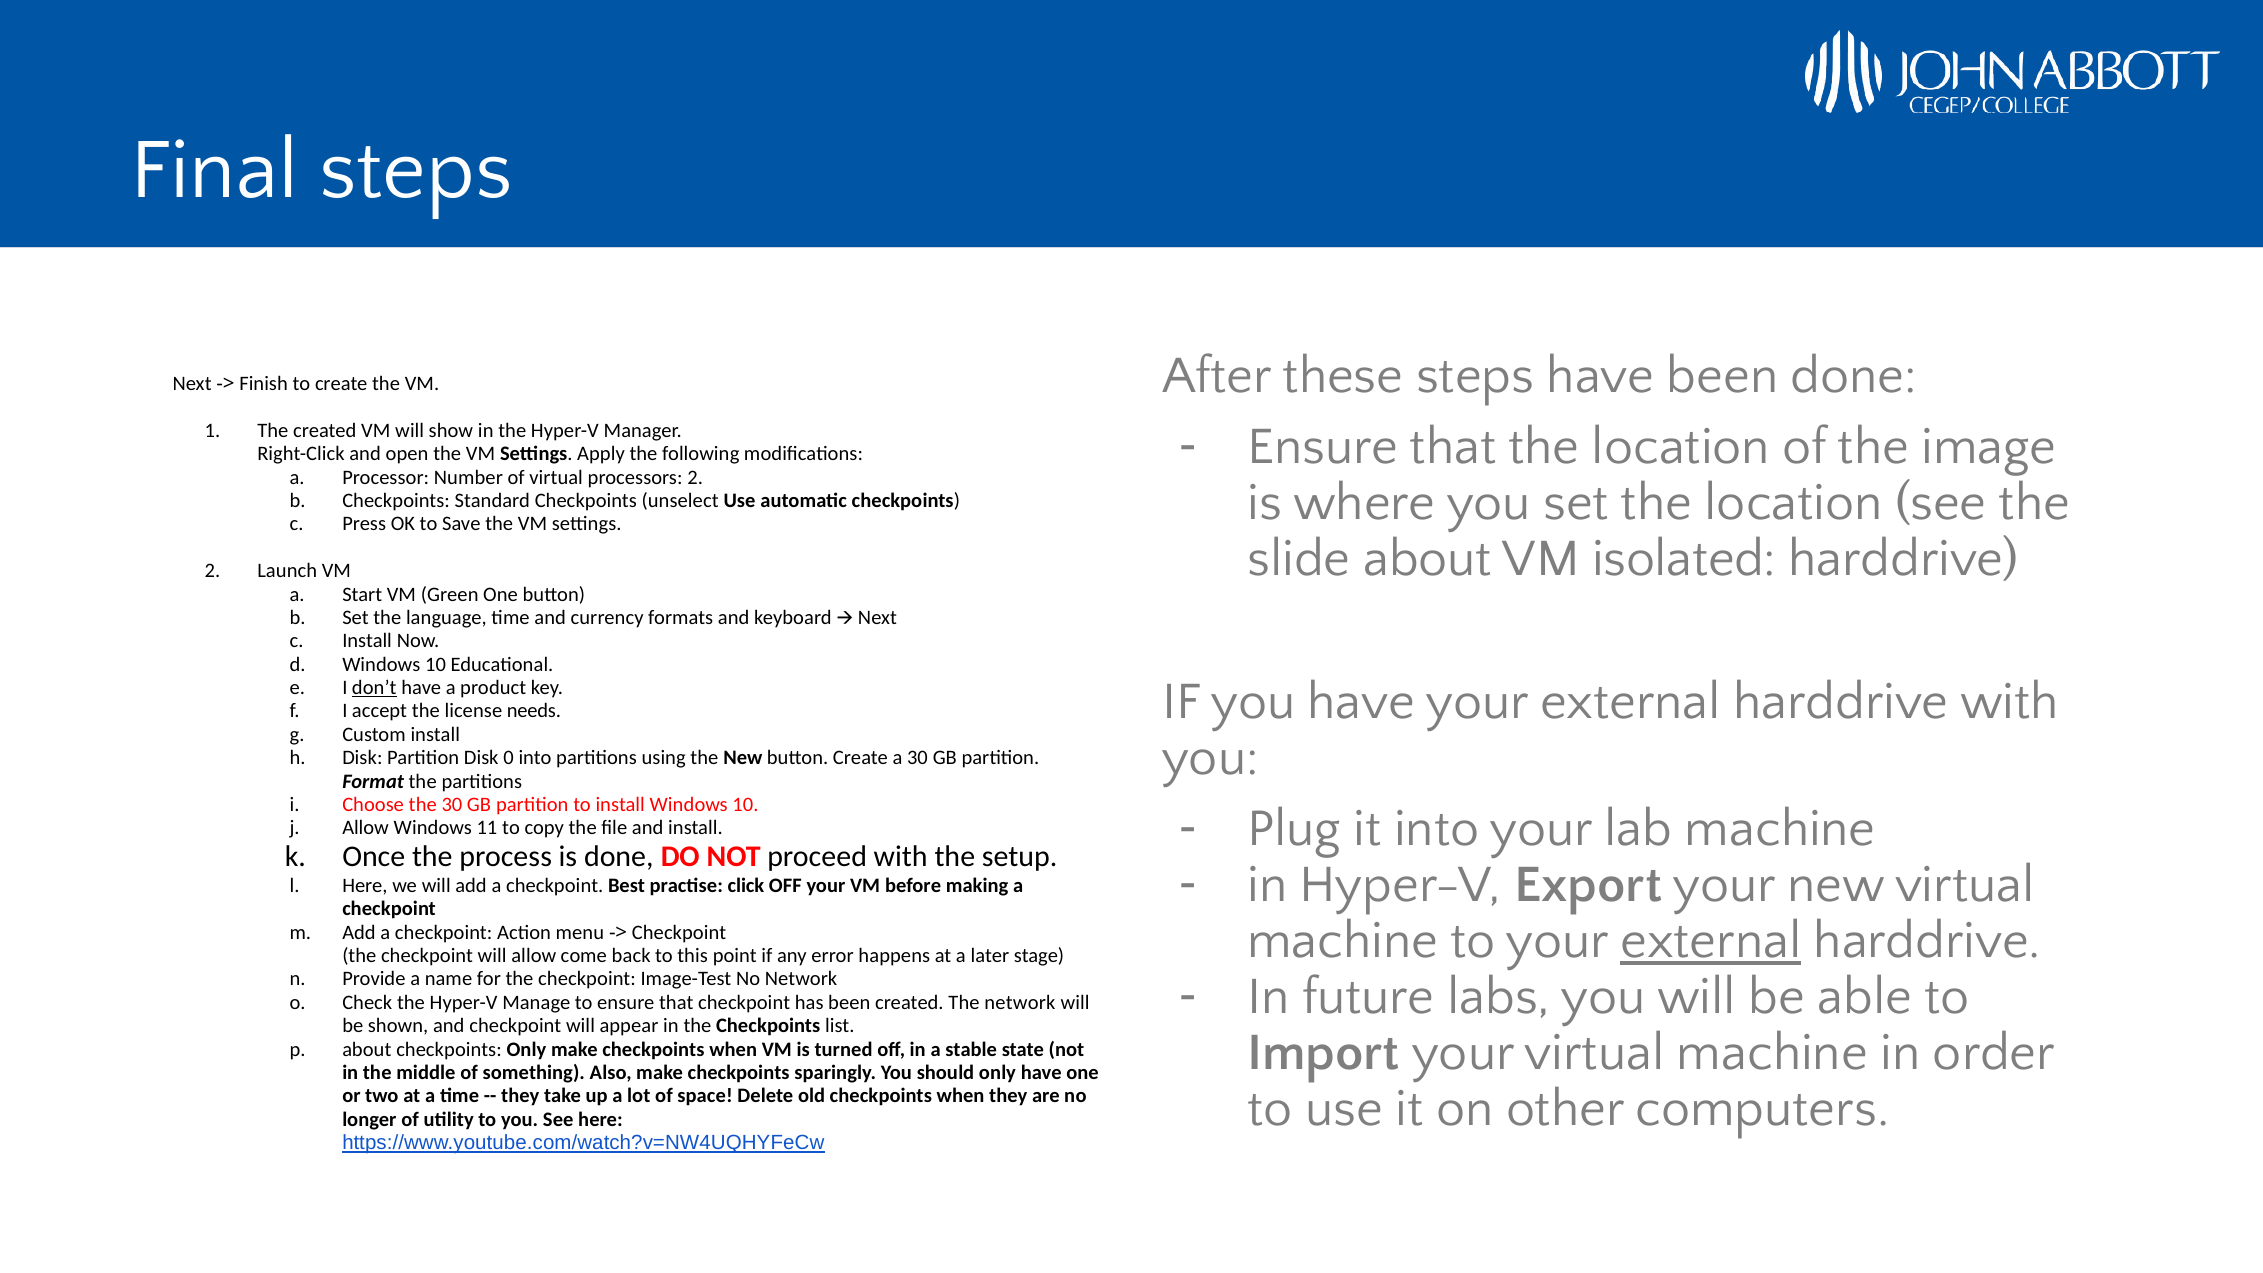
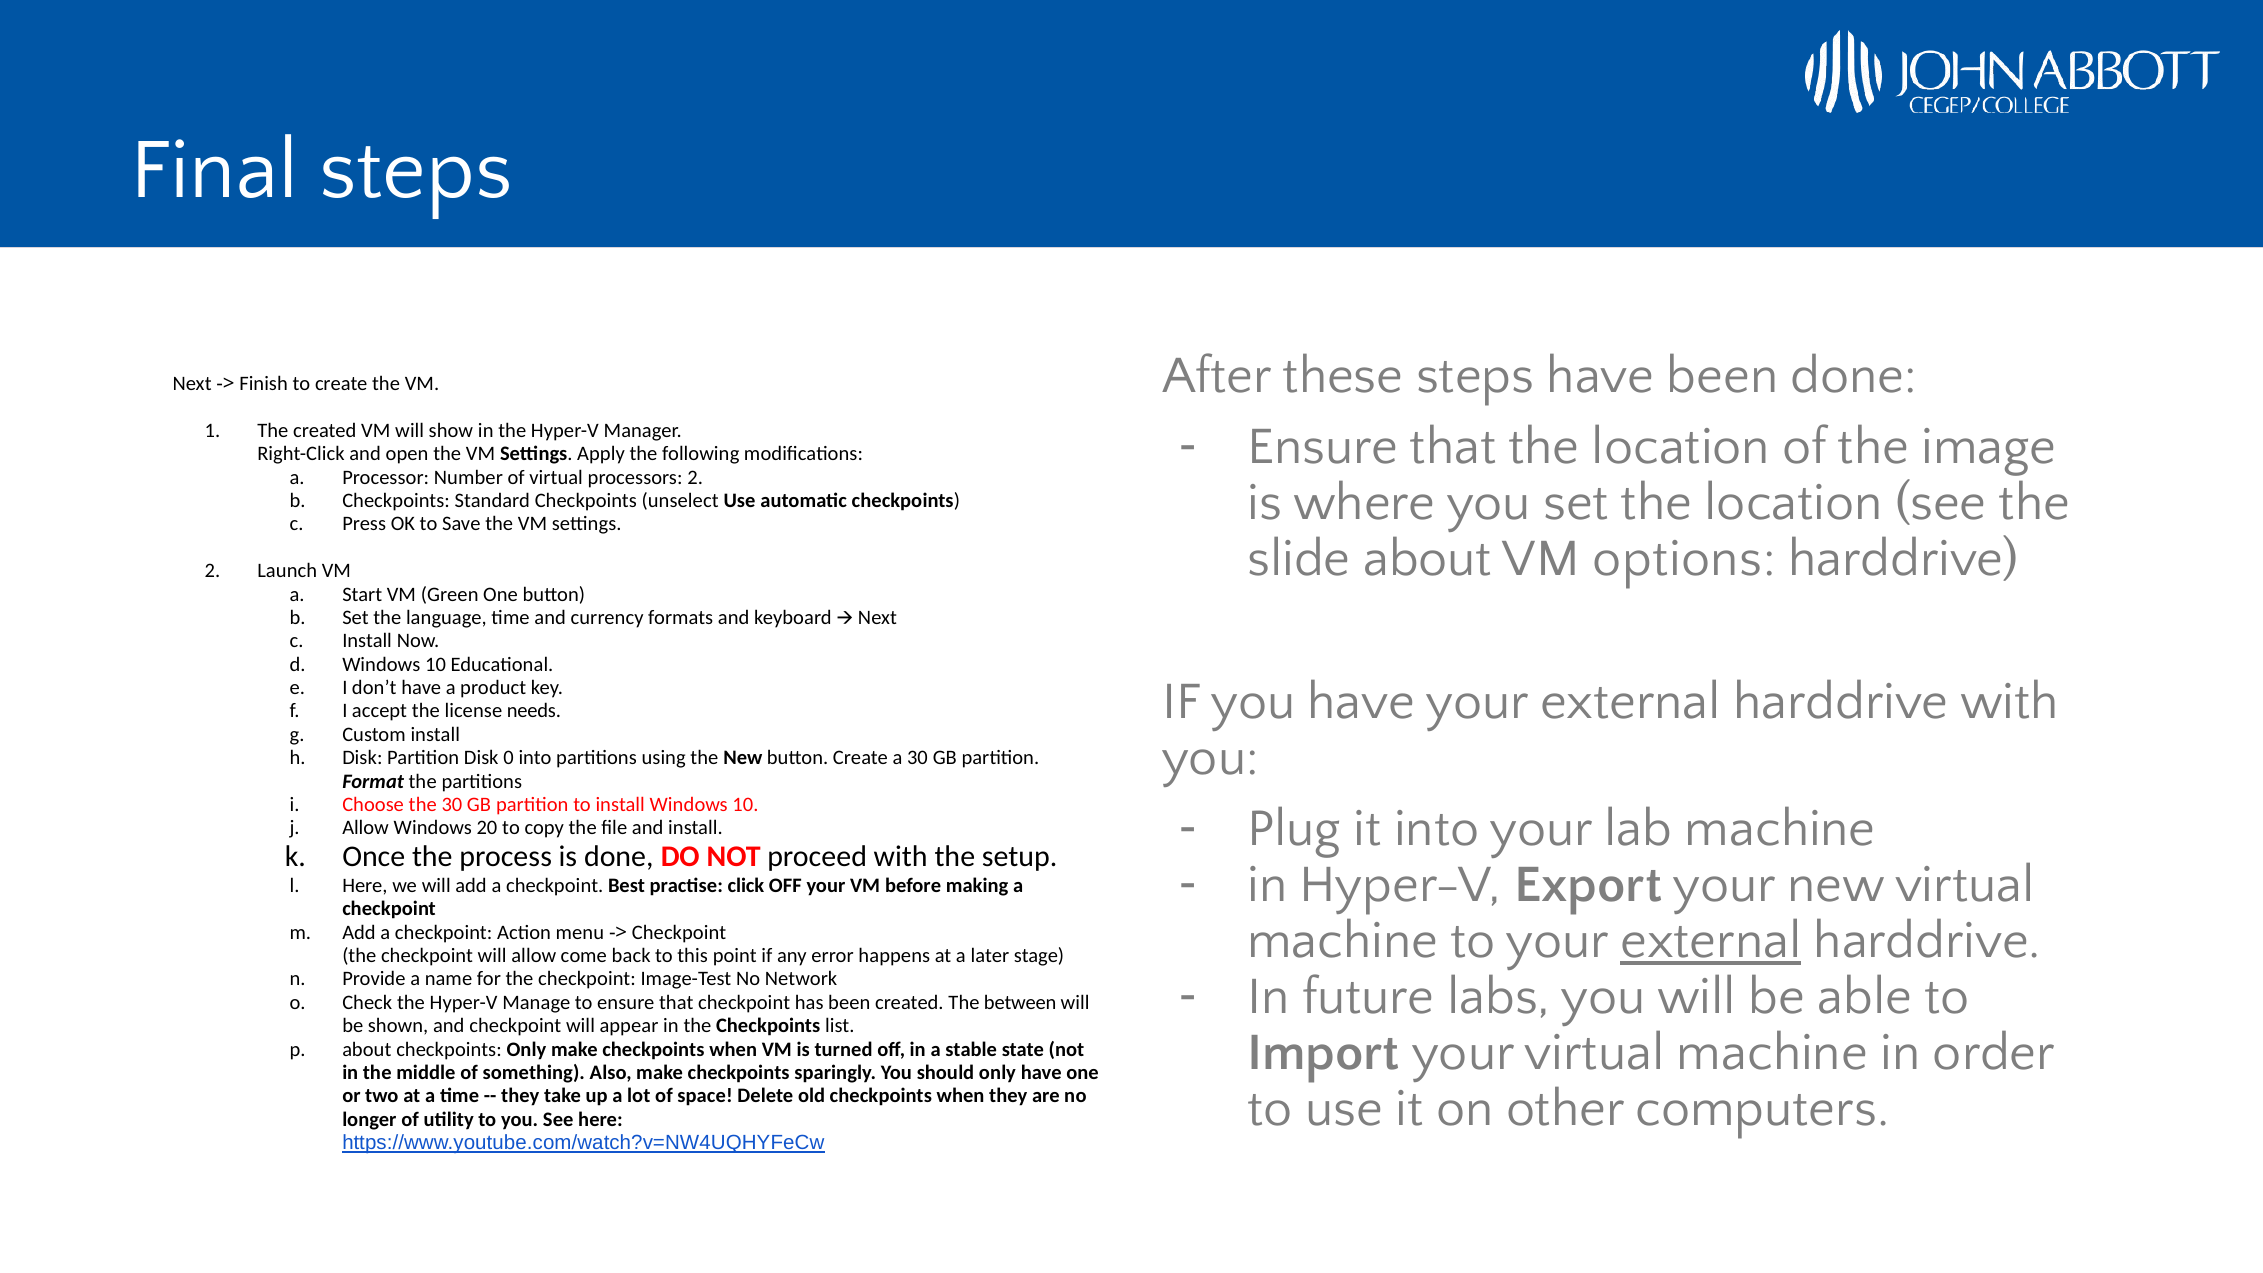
isolated: isolated -> options
don’t underline: present -> none
11: 11 -> 20
The network: network -> between
